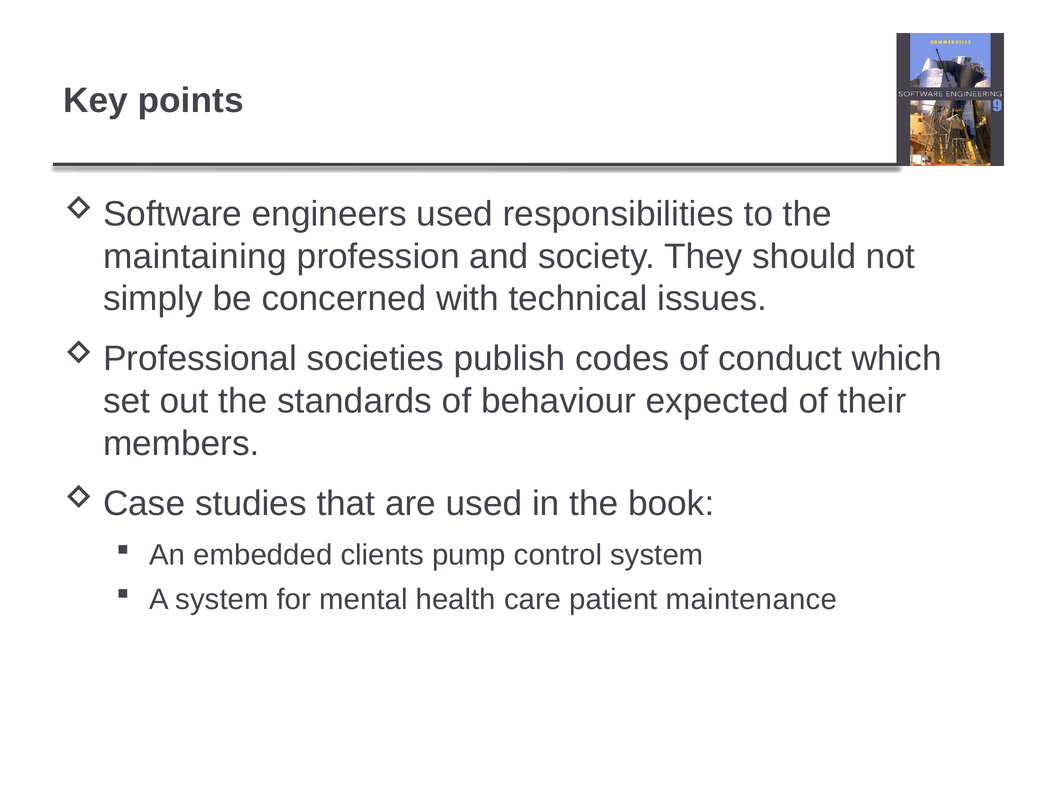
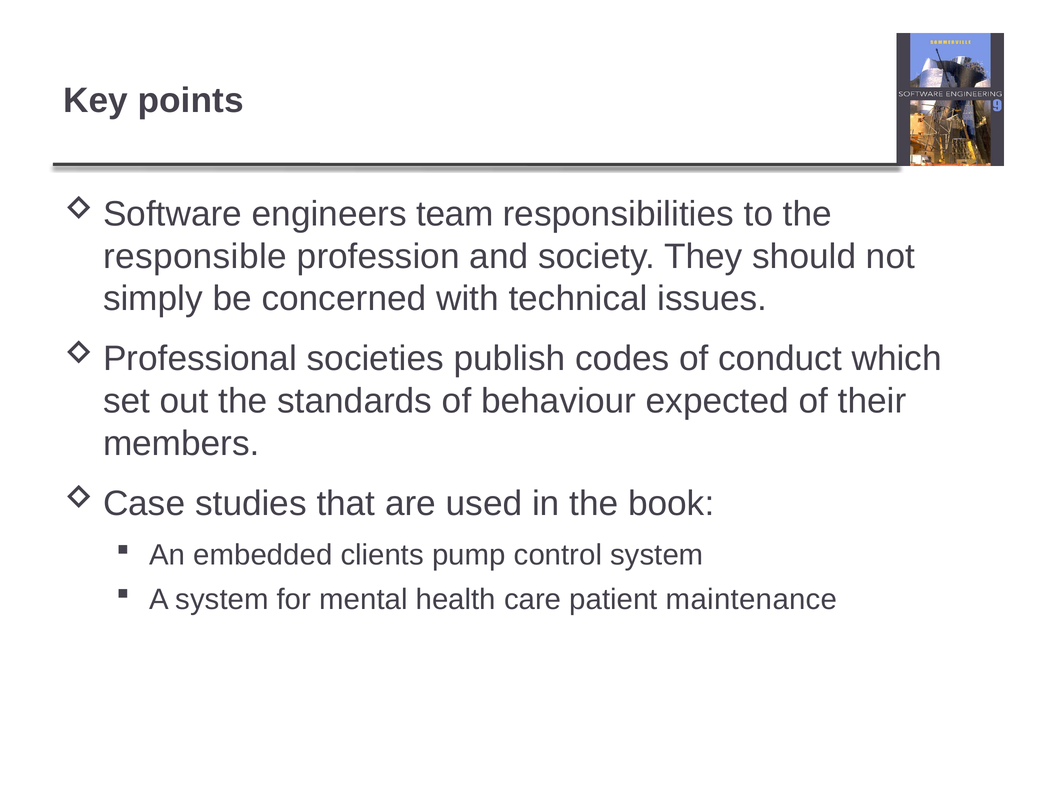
engineers used: used -> team
maintaining: maintaining -> responsible
